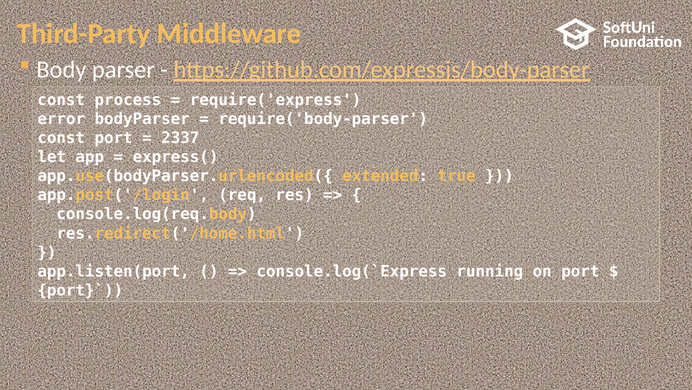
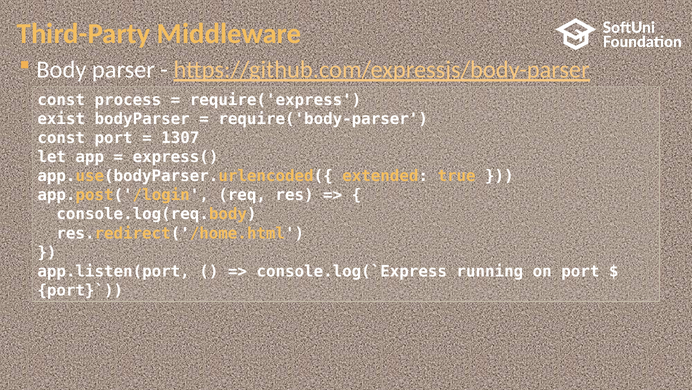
error: error -> exist
2337: 2337 -> 1307
